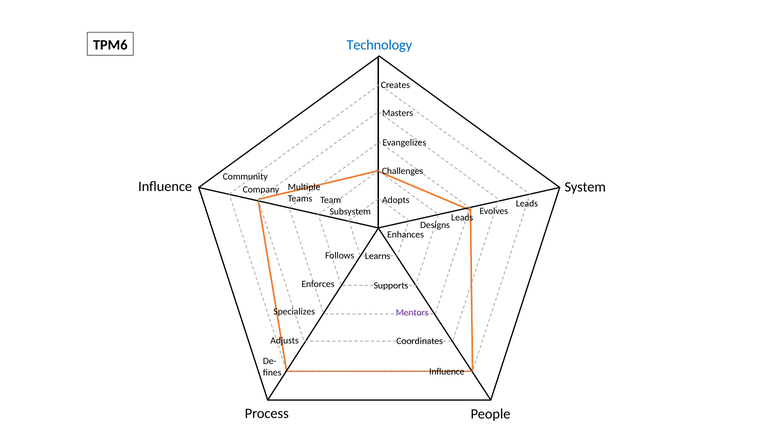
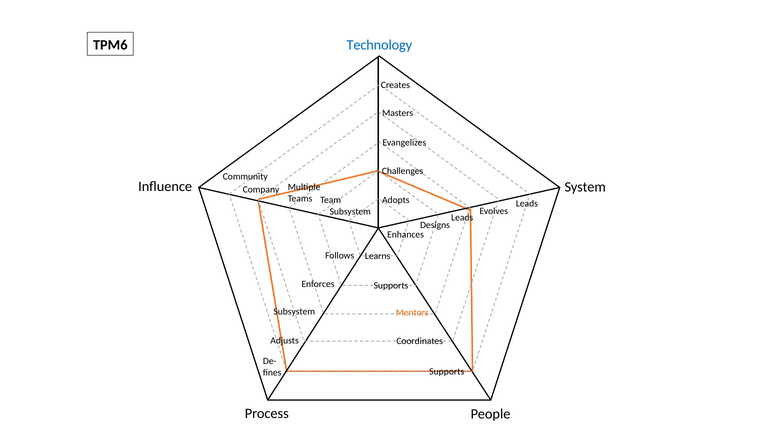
Specializes at (294, 311): Specializes -> Subsystem
Mentors colour: purple -> orange
Influence at (447, 371): Influence -> Supports
